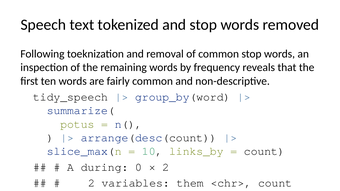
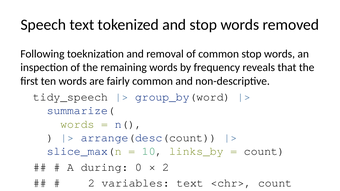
potus at (77, 124): potus -> words
variables them: them -> text
